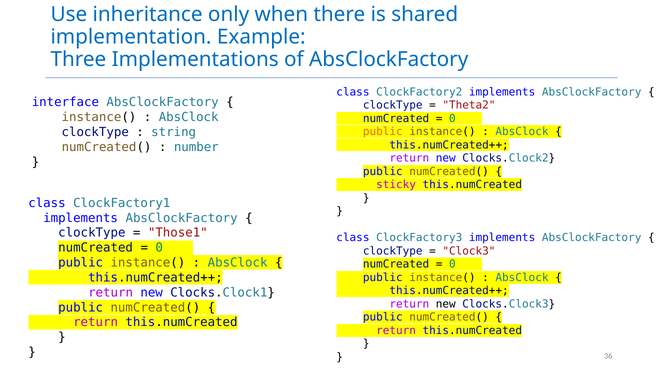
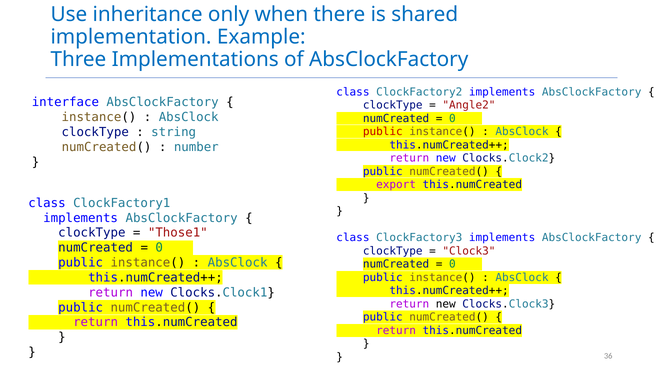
Theta2: Theta2 -> Angle2
public at (383, 132) colour: orange -> red
sticky: sticky -> export
